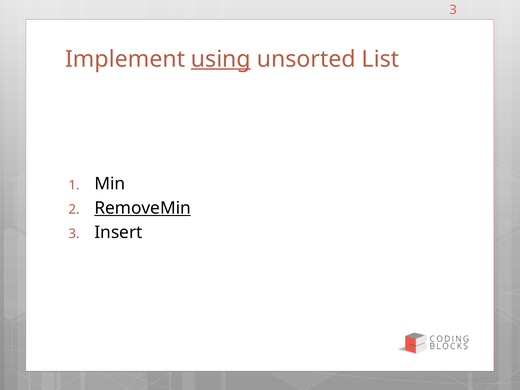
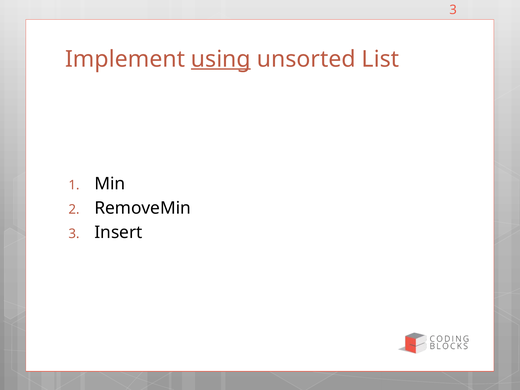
RemoveMin underline: present -> none
